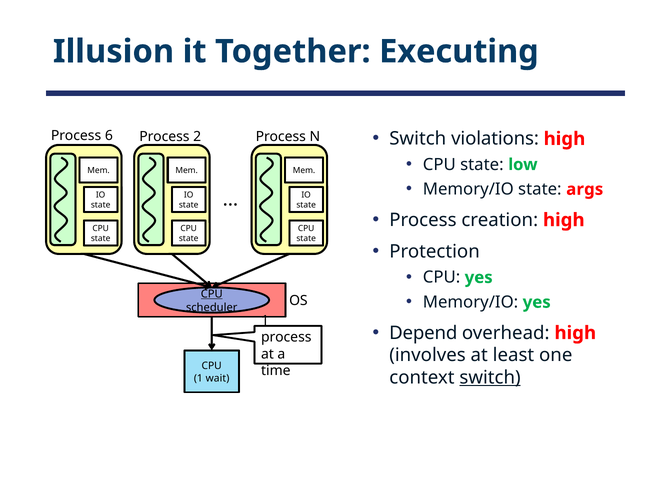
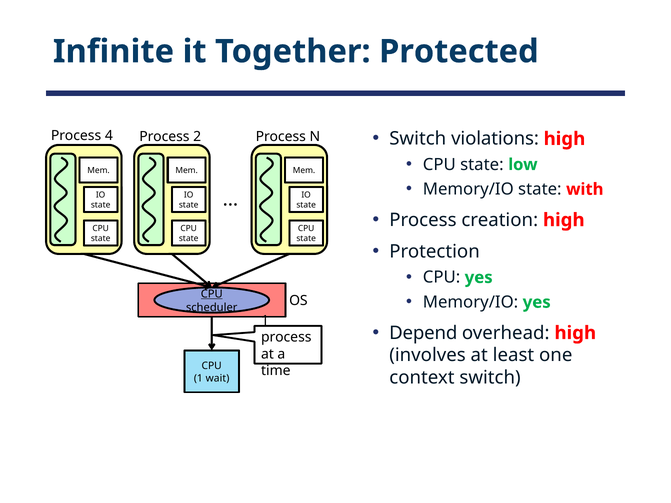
Illusion: Illusion -> Infinite
Executing: Executing -> Protected
6: 6 -> 4
args: args -> with
switch at (490, 378) underline: present -> none
